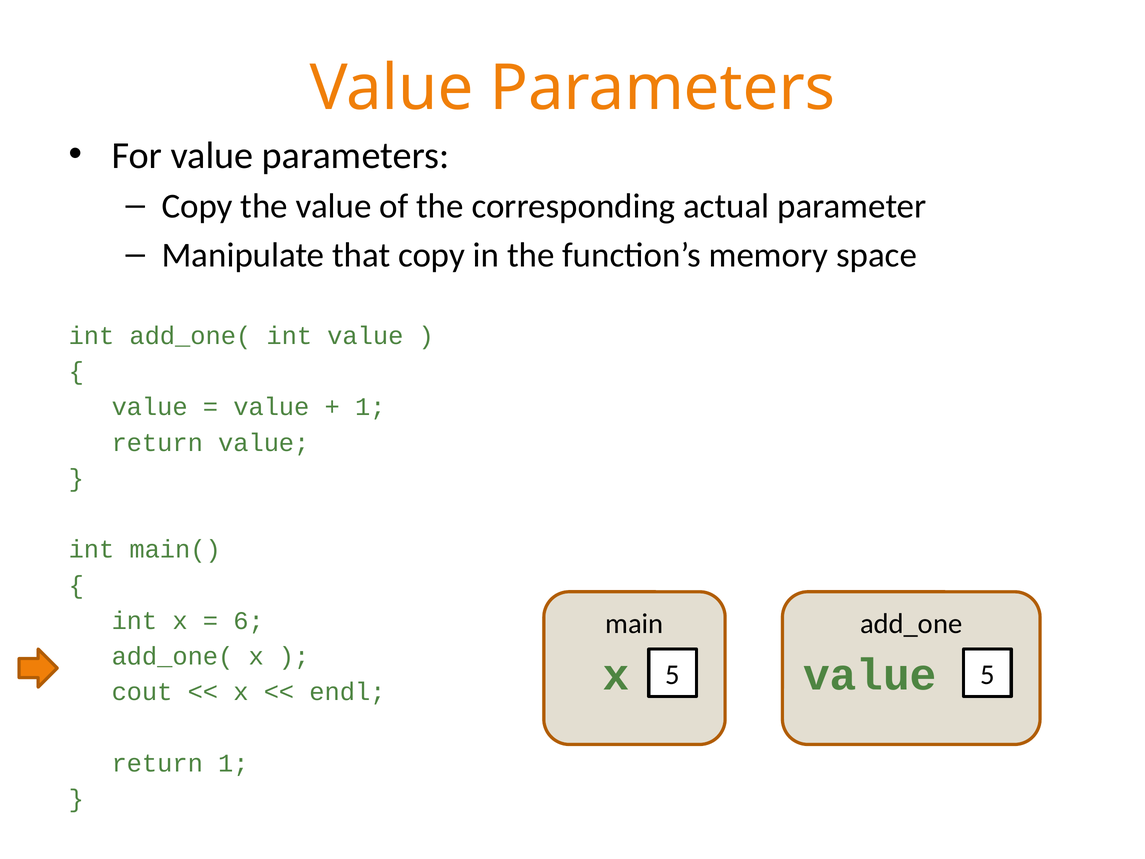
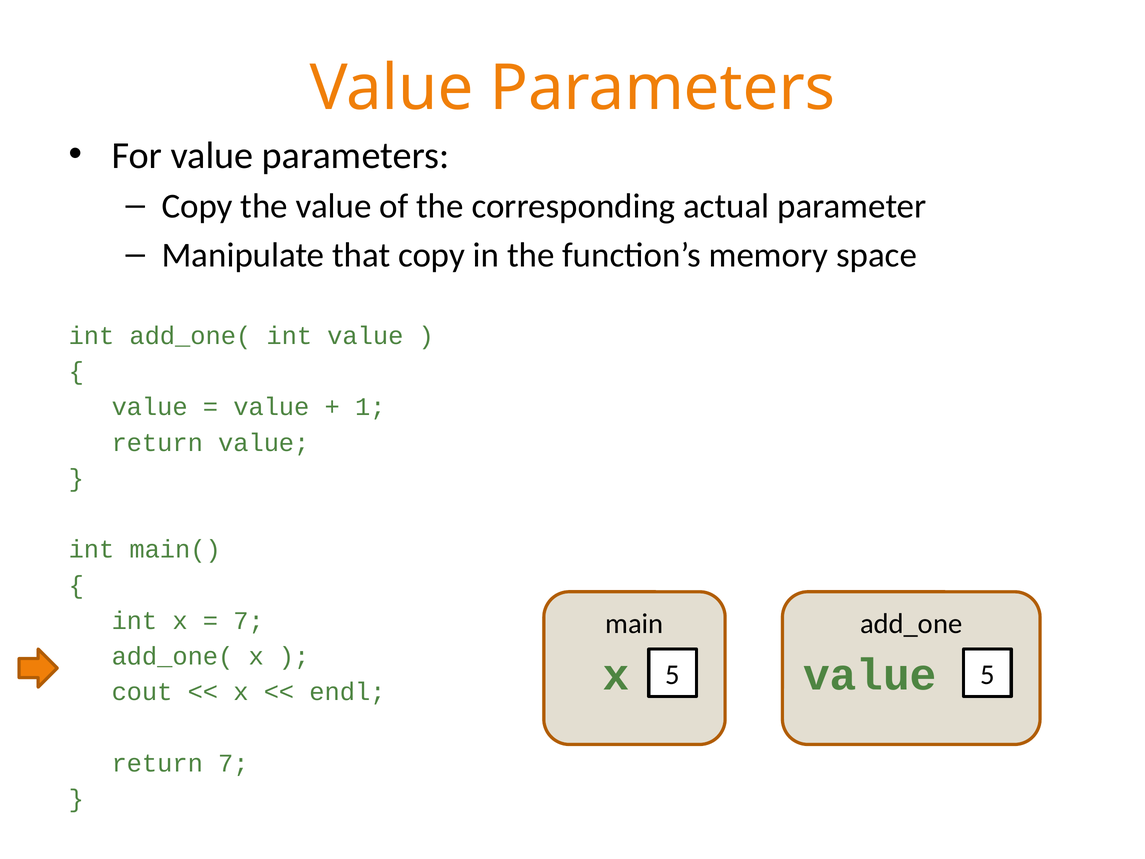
6 at (249, 621): 6 -> 7
return 1: 1 -> 7
